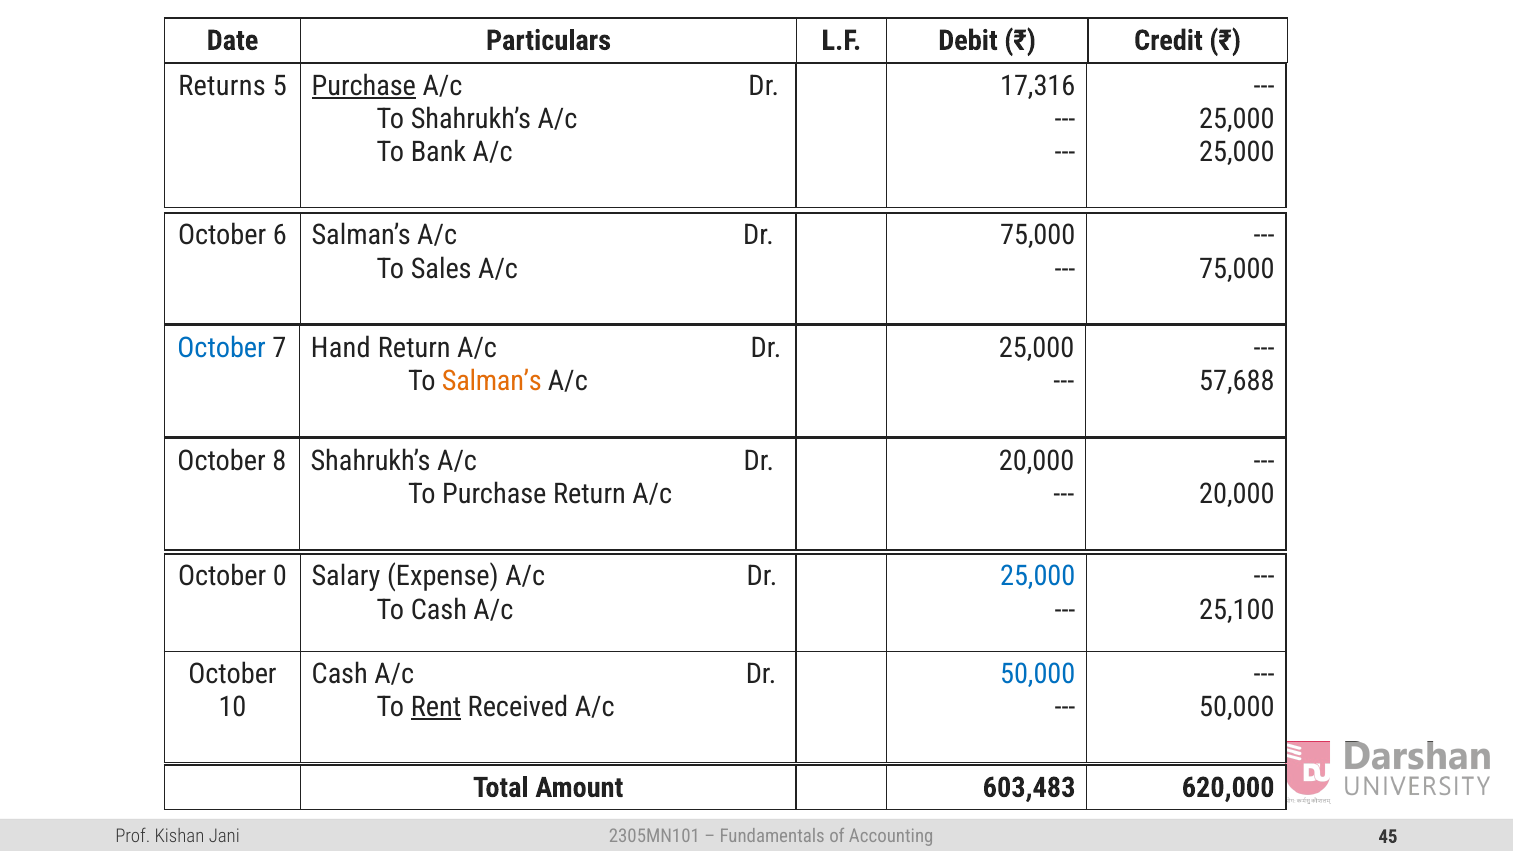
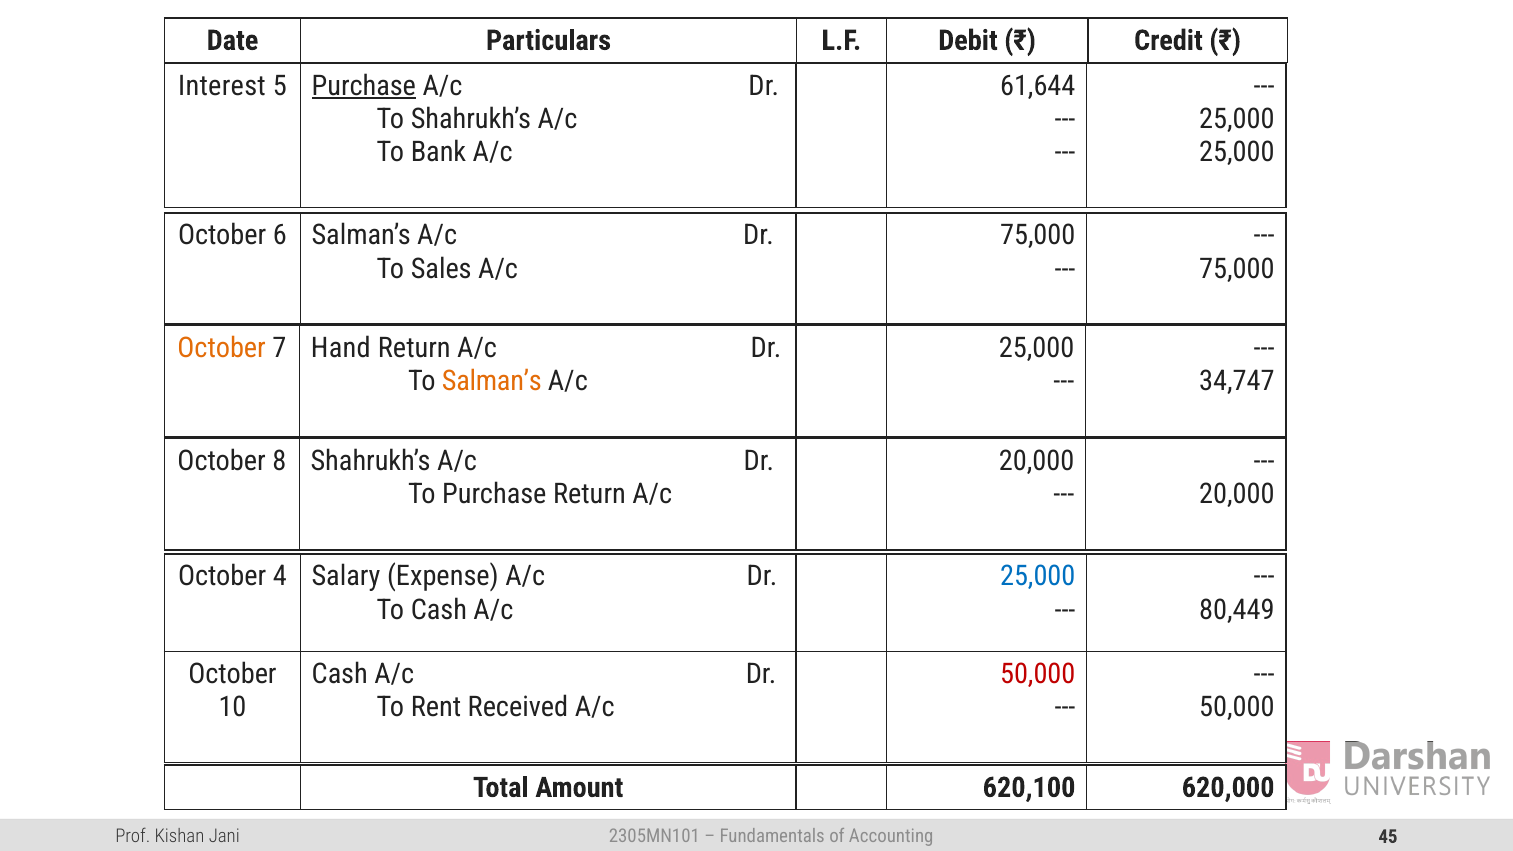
Returns: Returns -> Interest
17,316: 17,316 -> 61,644
October at (222, 348) colour: blue -> orange
57,688: 57,688 -> 34,747
0: 0 -> 4
25,100: 25,100 -> 80,449
50,000 at (1038, 674) colour: blue -> red
Rent underline: present -> none
603,483: 603,483 -> 620,100
